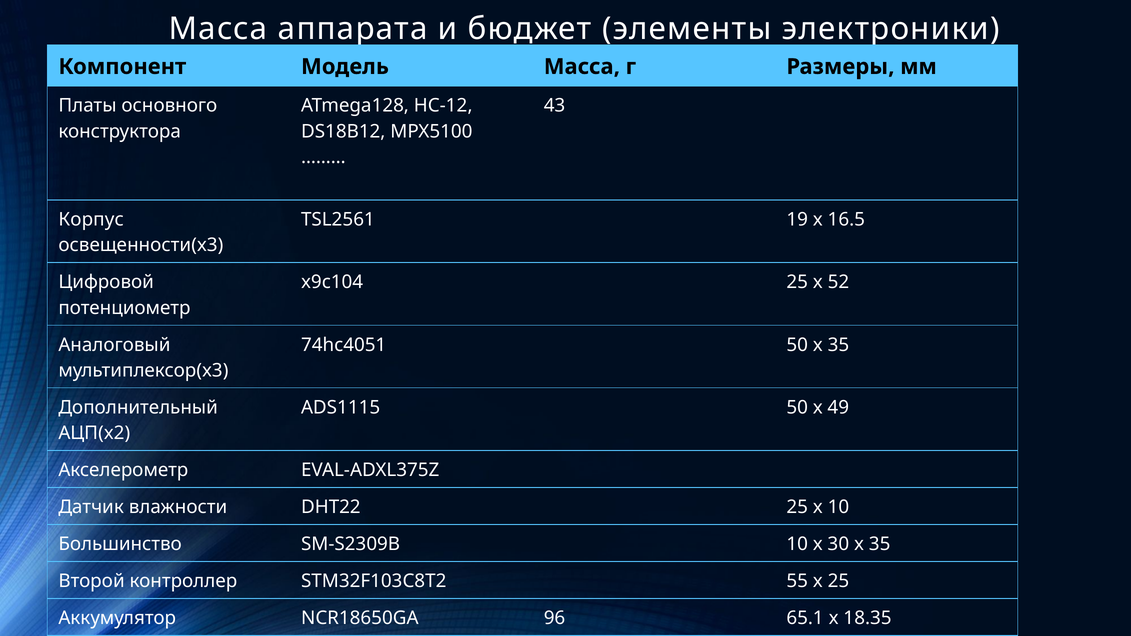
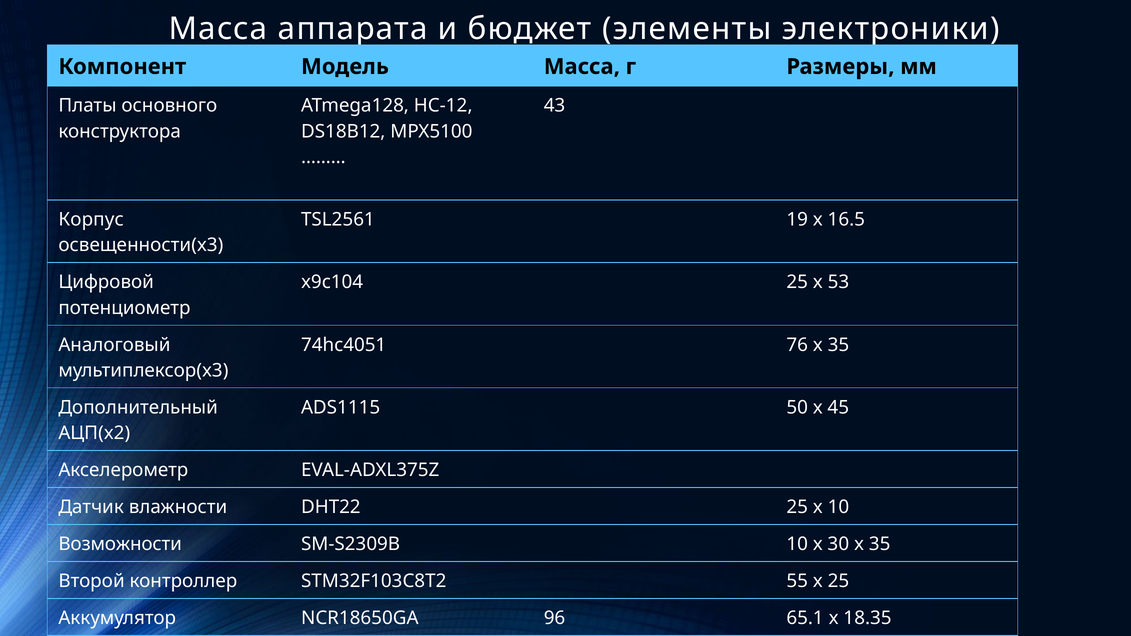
52: 52 -> 53
74hc4051 50: 50 -> 76
x 49: 49 -> 45
Большинство: Большинство -> Возможности
